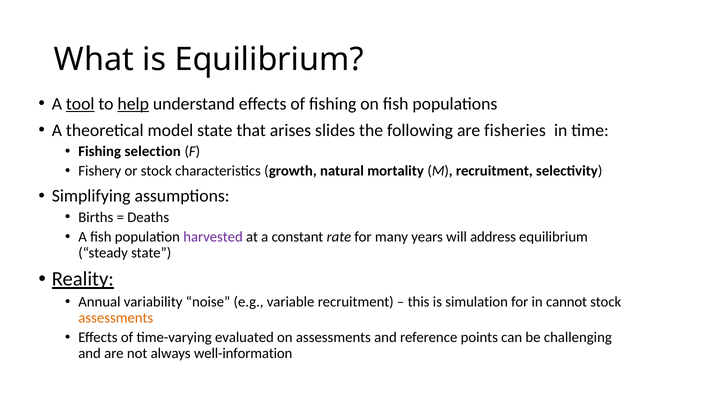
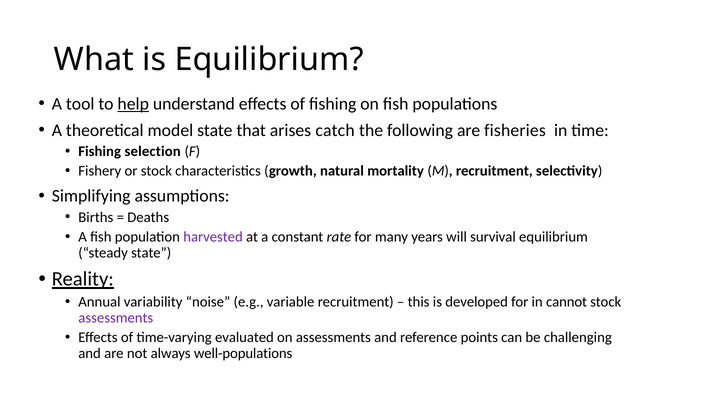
tool underline: present -> none
slides: slides -> catch
address: address -> survival
simulation: simulation -> developed
assessments at (116, 318) colour: orange -> purple
well-information: well-information -> well-populations
